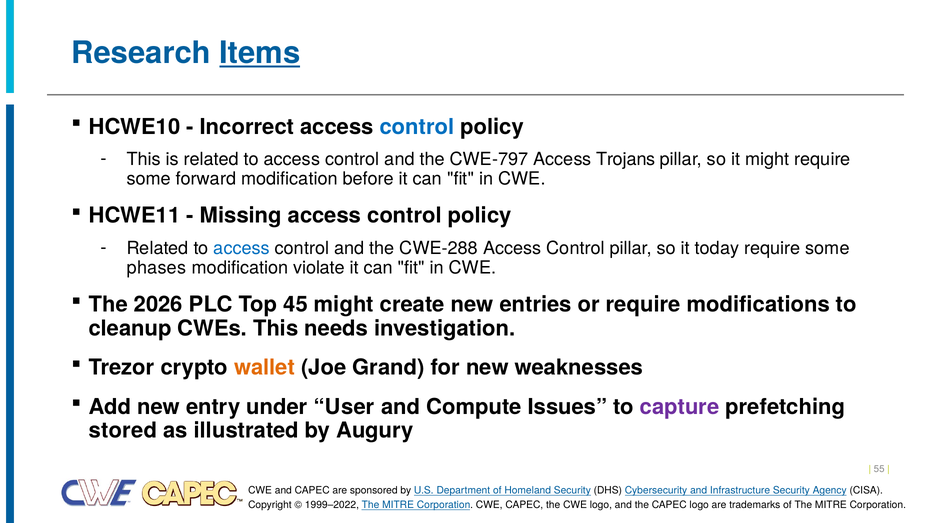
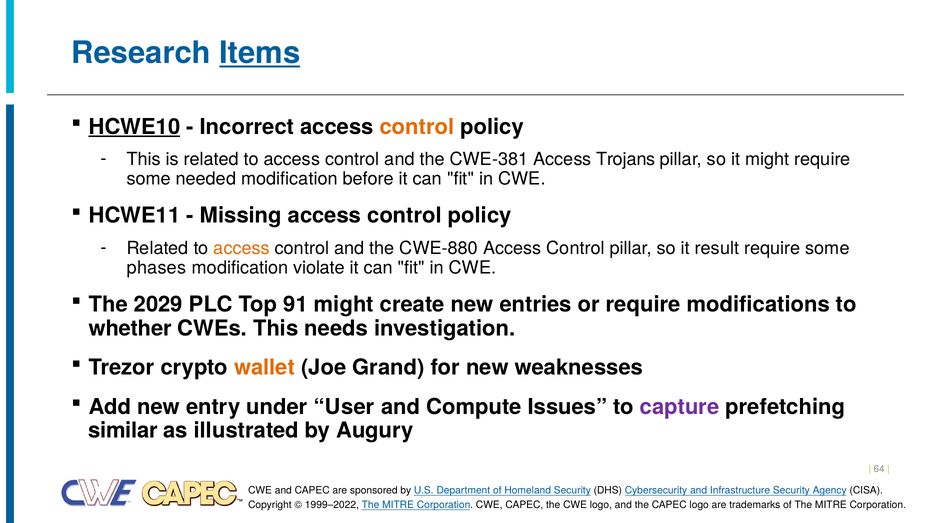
HCWE10 underline: none -> present
control at (417, 127) colour: blue -> orange
CWE-797: CWE-797 -> CWE-381
forward: forward -> needed
access at (242, 248) colour: blue -> orange
CWE-288: CWE-288 -> CWE-880
today: today -> result
2026: 2026 -> 2029
45: 45 -> 91
cleanup: cleanup -> whether
stored: stored -> similar
55: 55 -> 64
